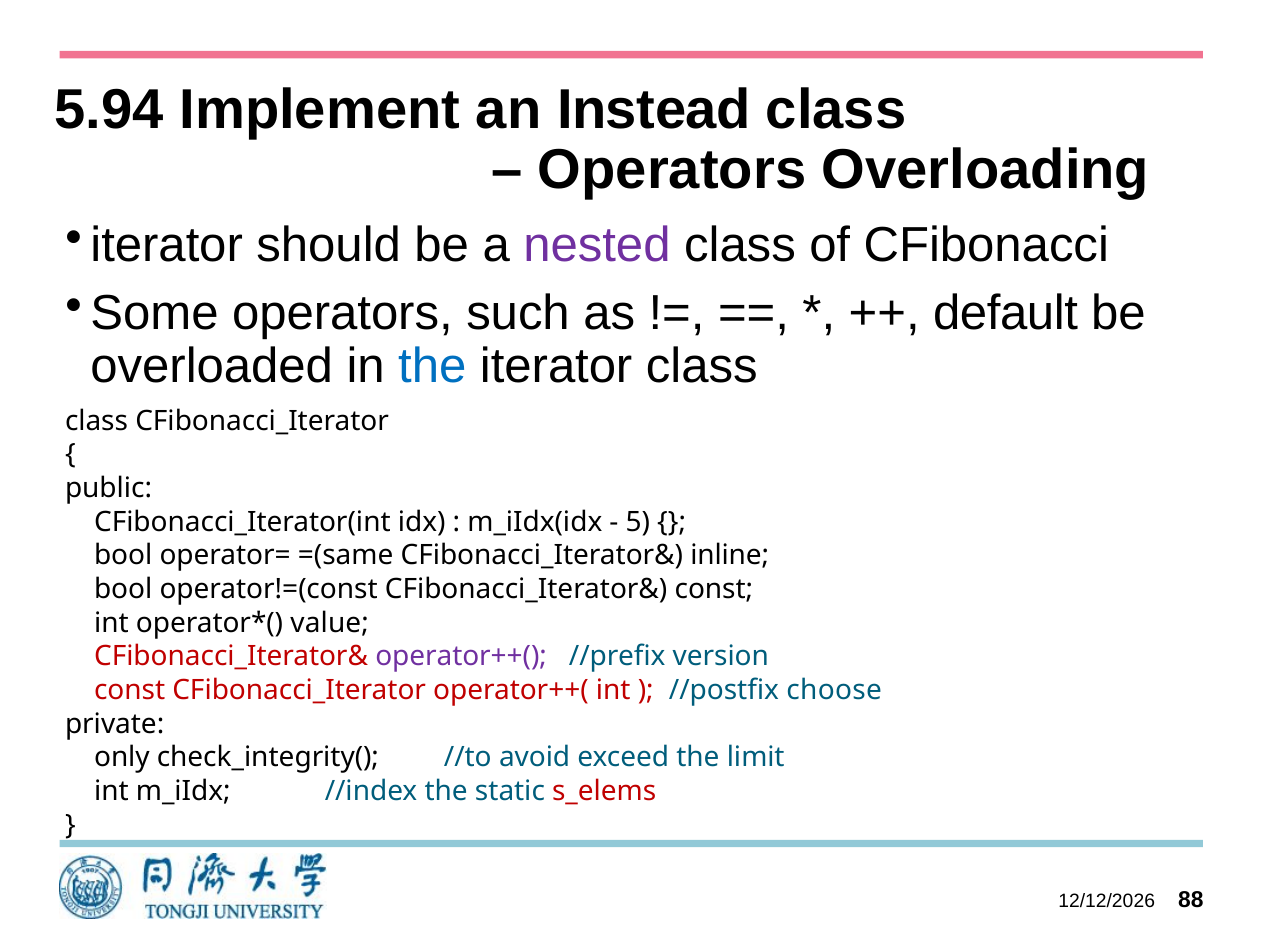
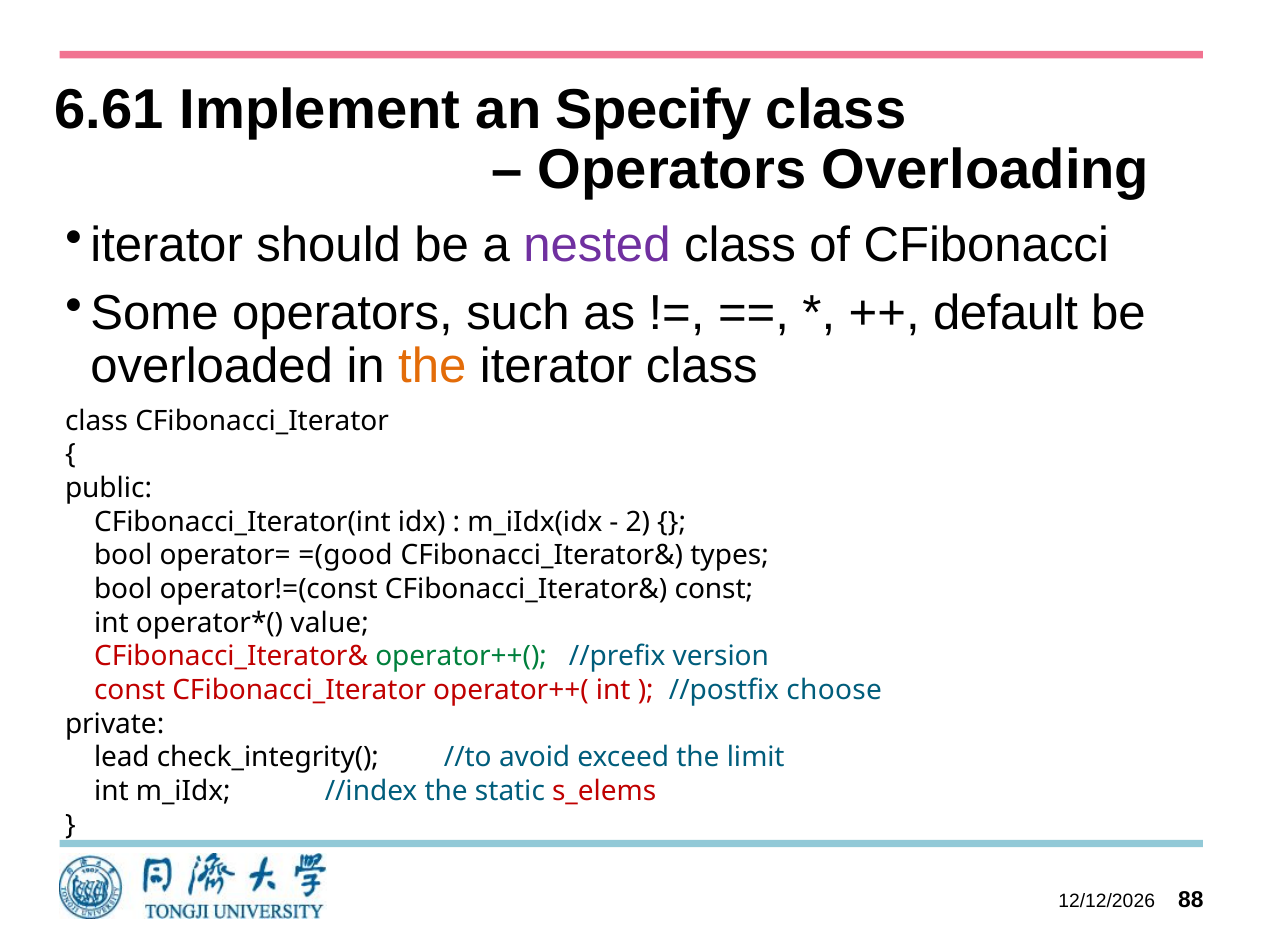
5.94: 5.94 -> 6.61
Instead: Instead -> Specify
the at (432, 366) colour: blue -> orange
5: 5 -> 2
=(same: =(same -> =(good
inline: inline -> types
operator++( at (461, 656) colour: purple -> green
only: only -> lead
